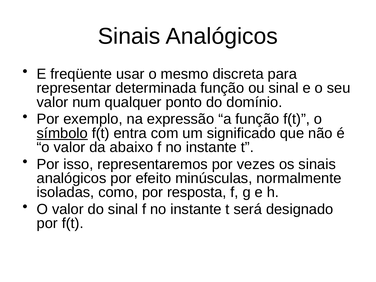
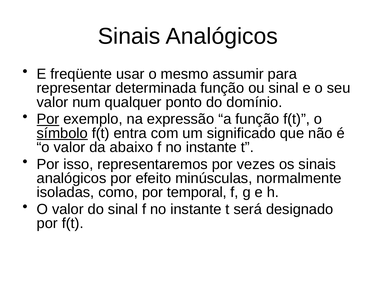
discreta: discreta -> assumir
Por at (48, 119) underline: none -> present
resposta: resposta -> temporal
